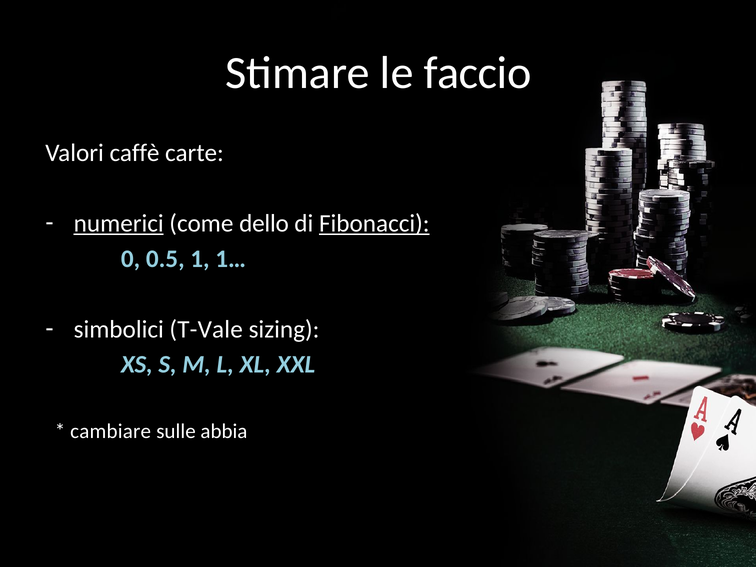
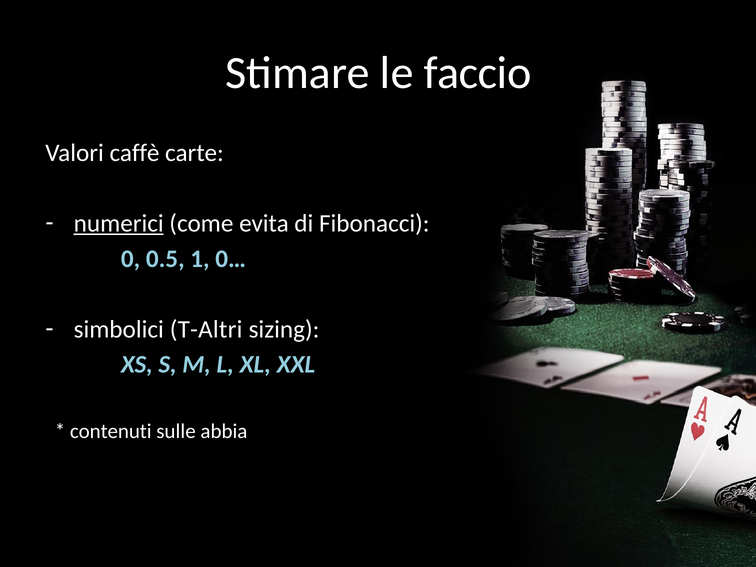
dello: dello -> evita
Fibonacci underline: present -> none
1…: 1… -> 0…
T-Vale: T-Vale -> T-Altri
cambiare: cambiare -> contenuti
